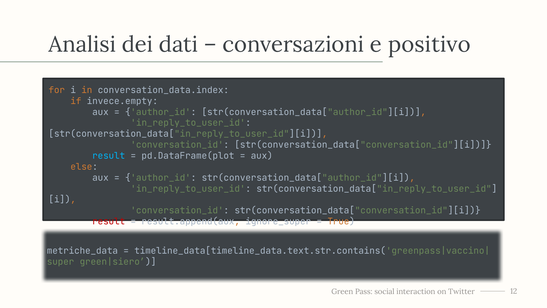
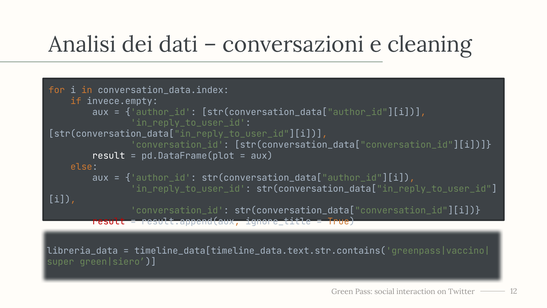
positivo: positivo -> cleaning
result at (109, 156) colour: light blue -> white
ignore_super: ignore_super -> ignore_title
metriche_data: metriche_data -> libreria_data
